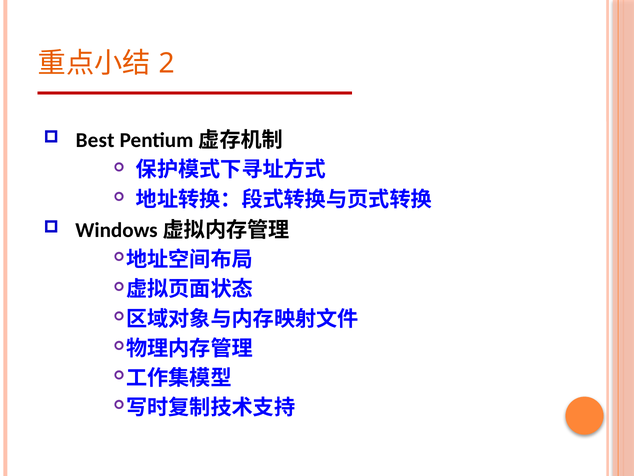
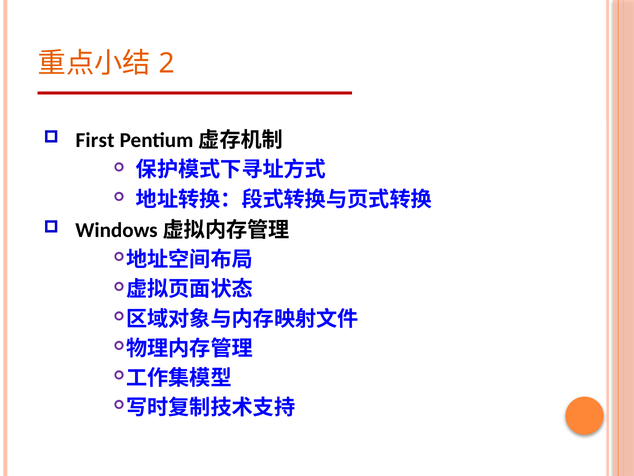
Best: Best -> First
